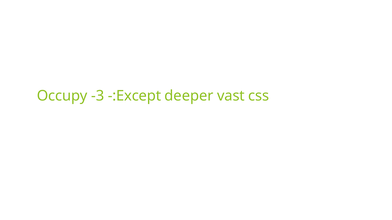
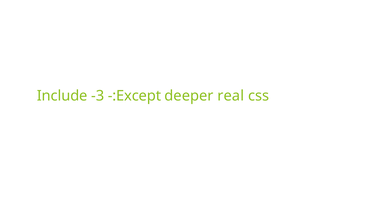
Occupy: Occupy -> Include
vast: vast -> real
